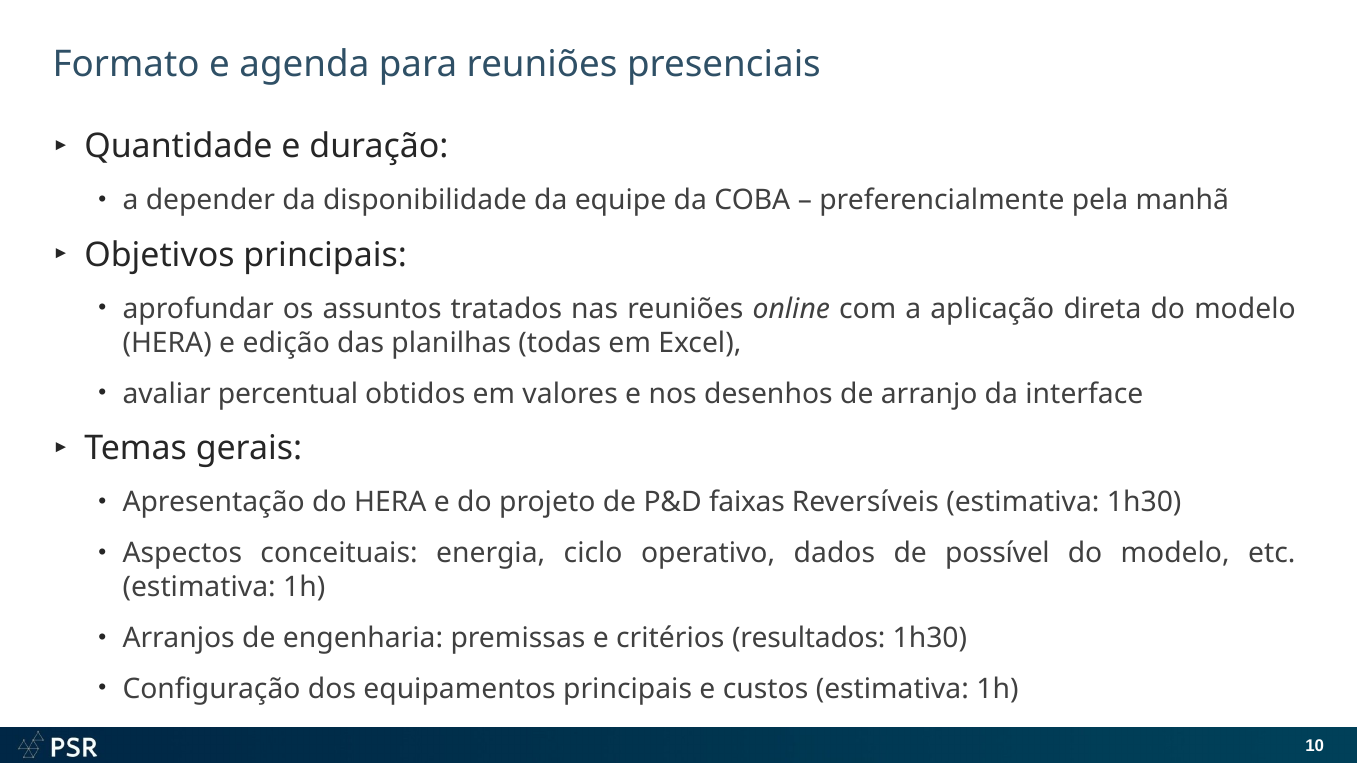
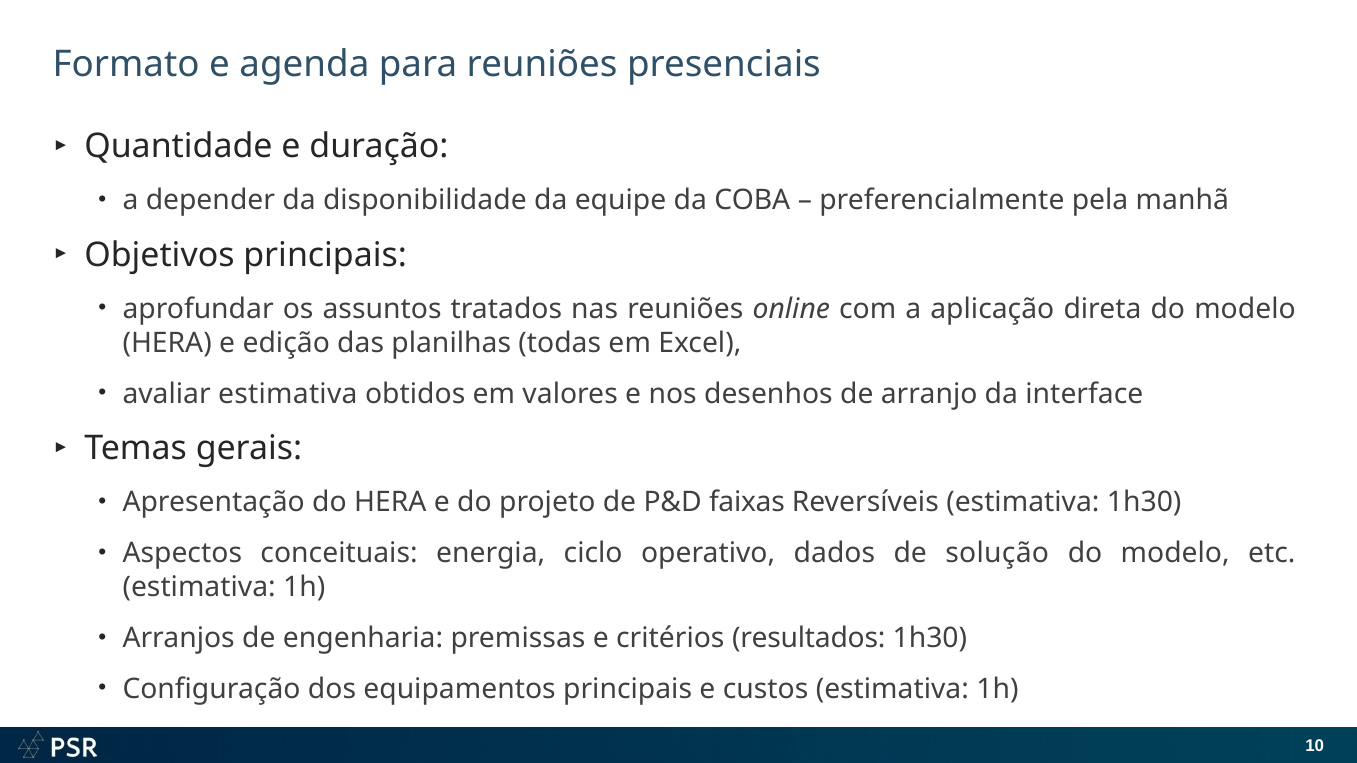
avaliar percentual: percentual -> estimativa
possível: possível -> solução
